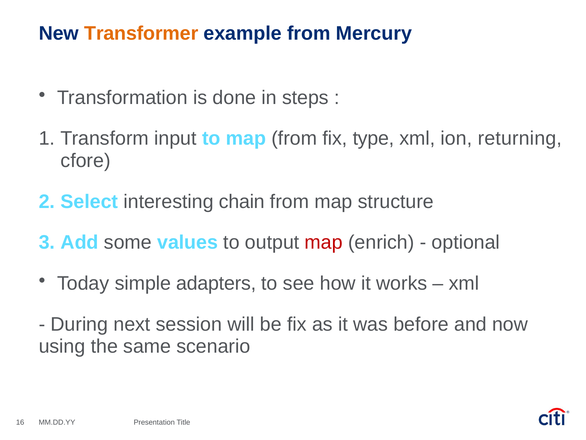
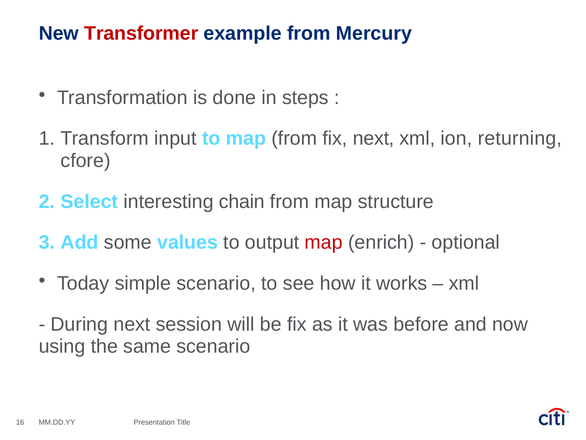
Transformer colour: orange -> red
fix type: type -> next
simple adapters: adapters -> scenario
